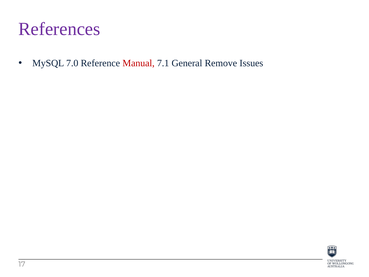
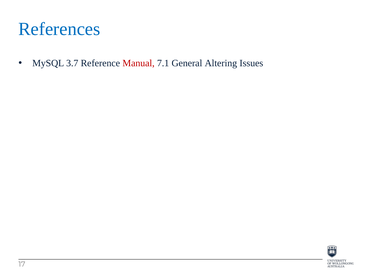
References colour: purple -> blue
7.0: 7.0 -> 3.7
Remove: Remove -> Altering
